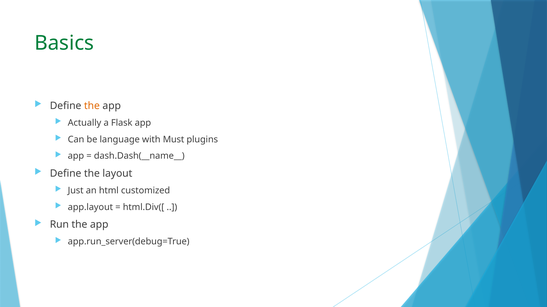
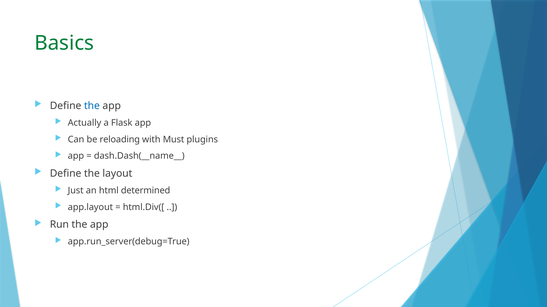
the at (92, 106) colour: orange -> blue
language: language -> reloading
customized: customized -> determined
